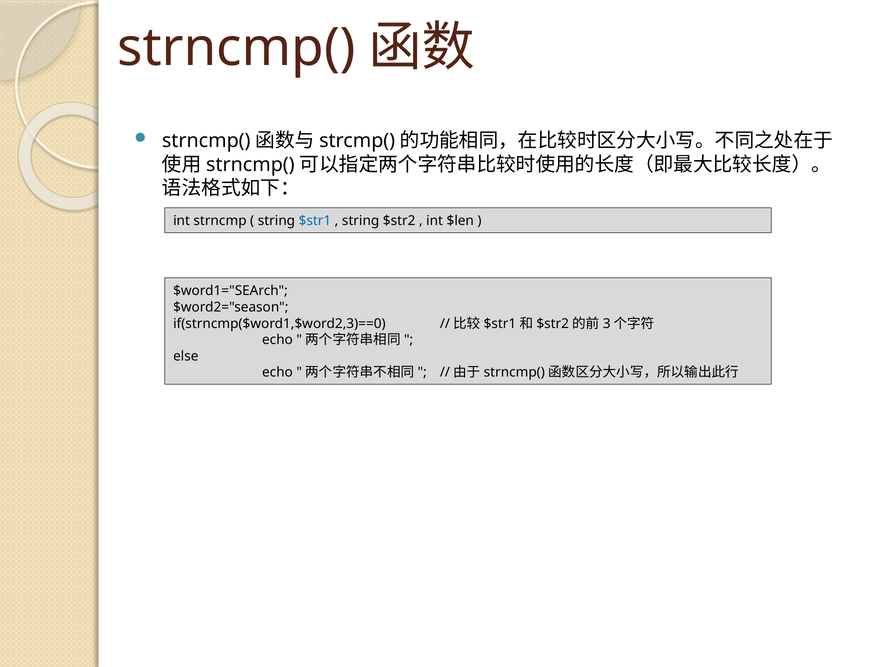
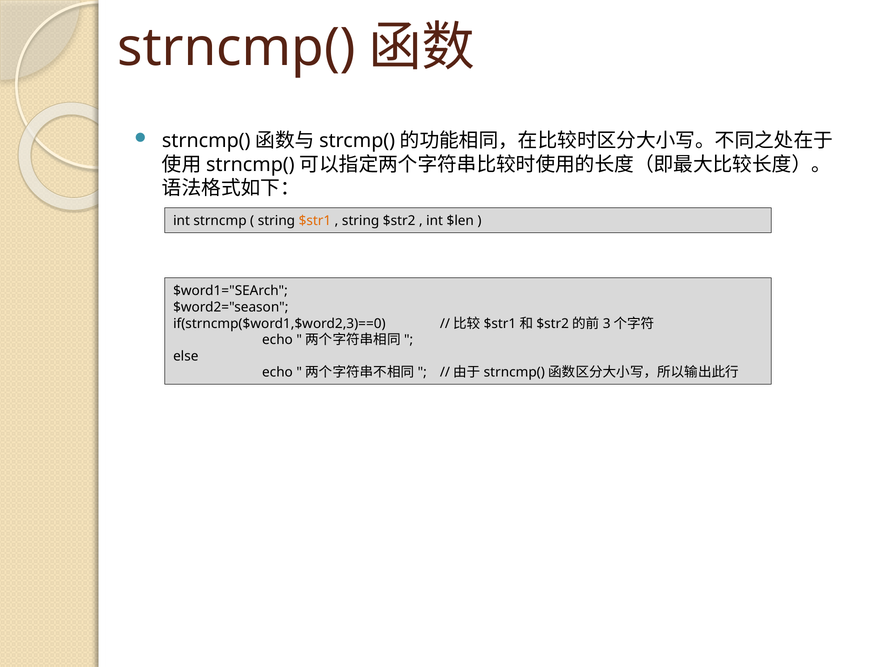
$str1 colour: blue -> orange
